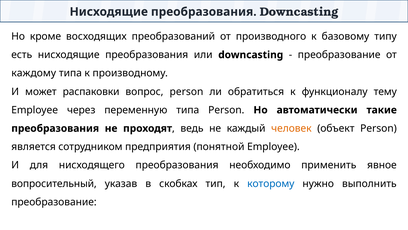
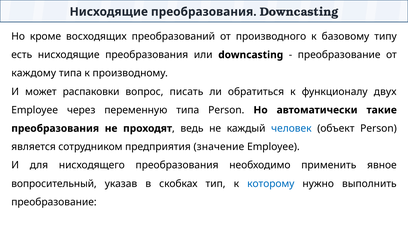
вопрос person: person -> писать
тему: тему -> двух
человек colour: orange -> blue
понятной: понятной -> значение
